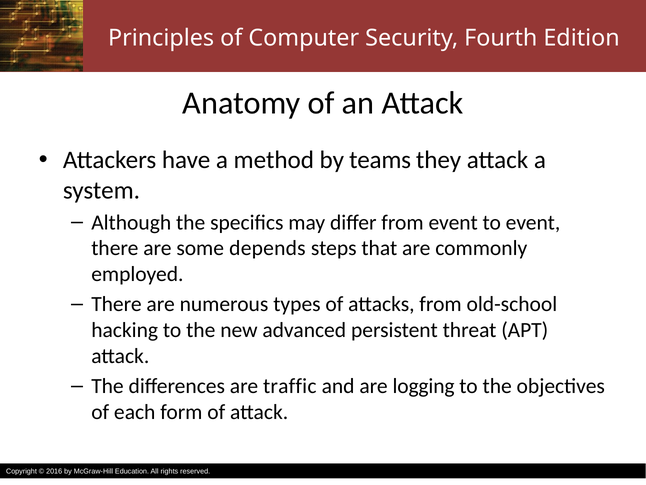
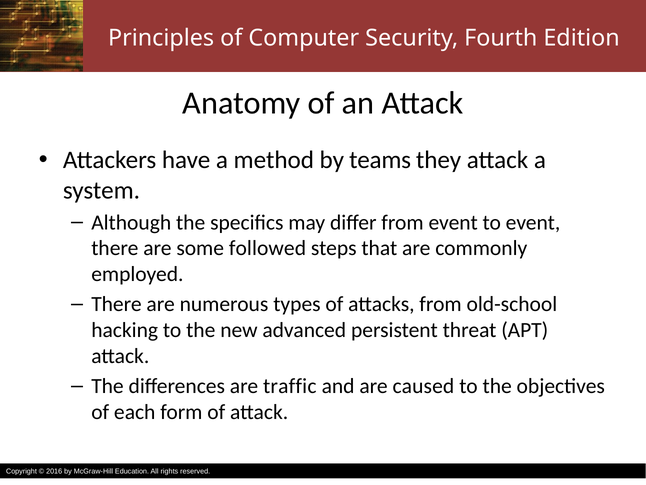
depends: depends -> followed
logging: logging -> caused
